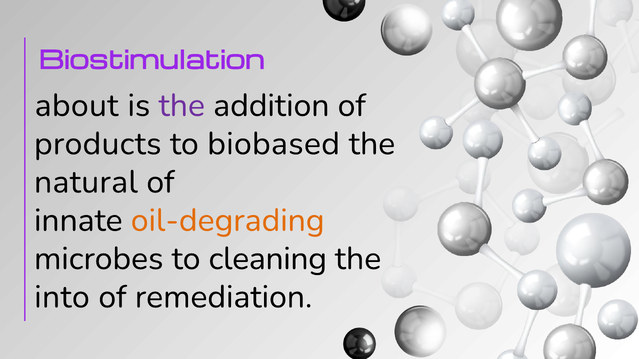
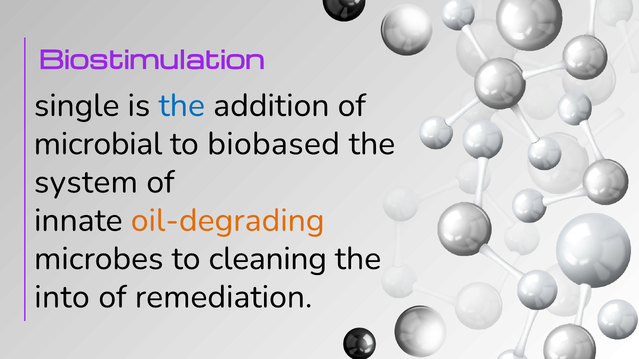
about: about -> single
the at (182, 106) colour: purple -> blue
products: products -> microbial
natural: natural -> system
